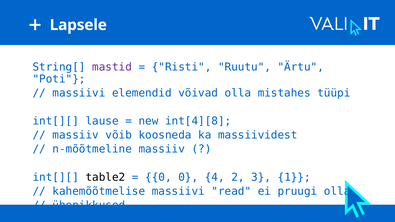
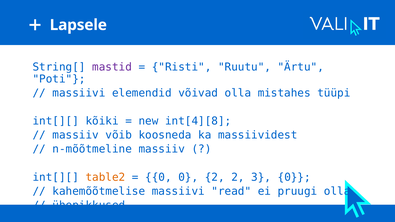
lause: lause -> kõiki
table2 colour: black -> orange
0 4: 4 -> 2
3 1: 1 -> 0
